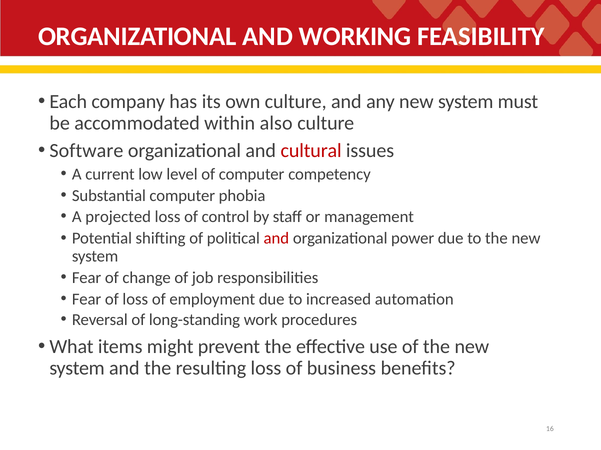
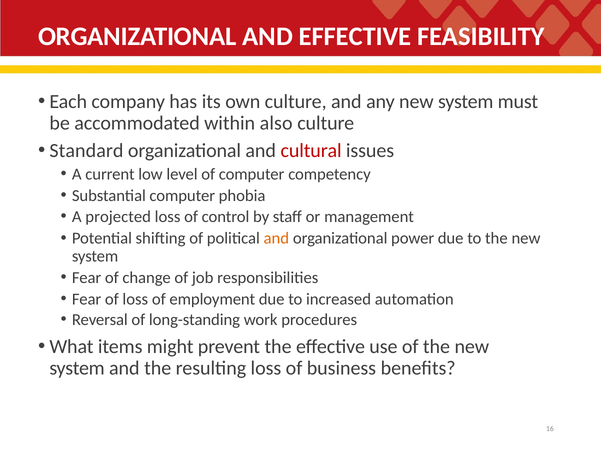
AND WORKING: WORKING -> EFFECTIVE
Software: Software -> Standard
and at (276, 239) colour: red -> orange
